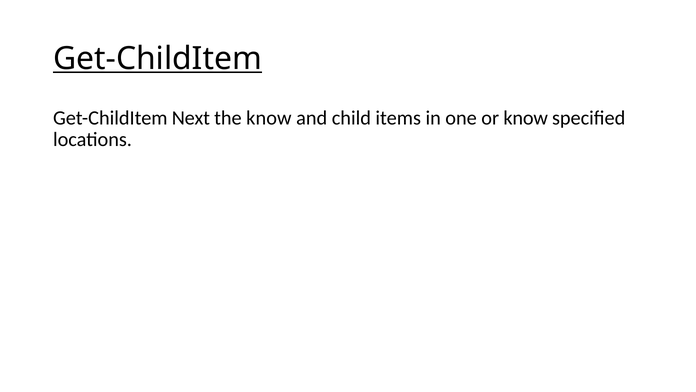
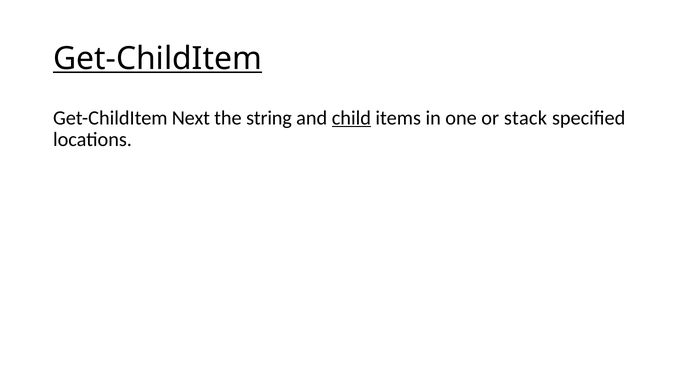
the know: know -> string
child underline: none -> present
or know: know -> stack
